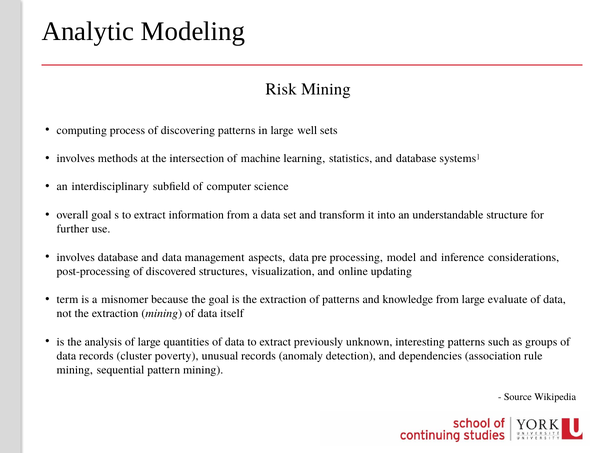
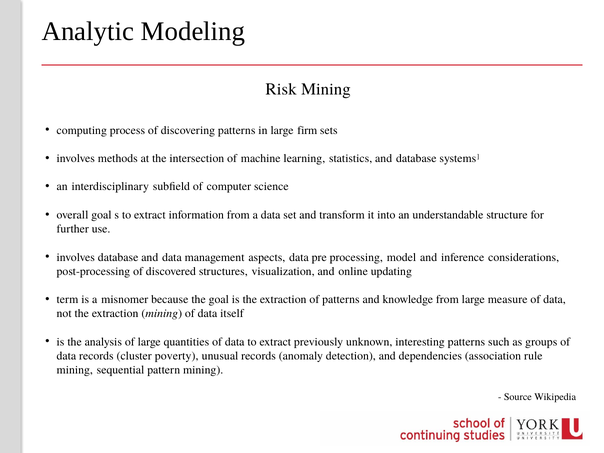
well: well -> firm
evaluate: evaluate -> measure
